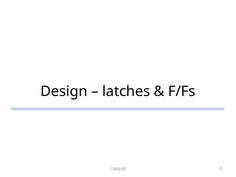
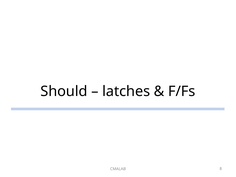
Design: Design -> Should
